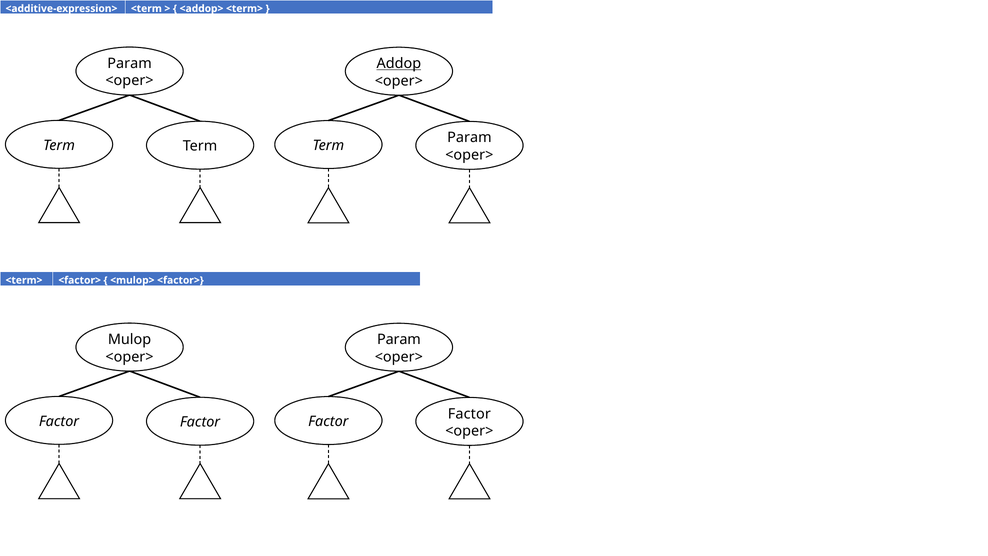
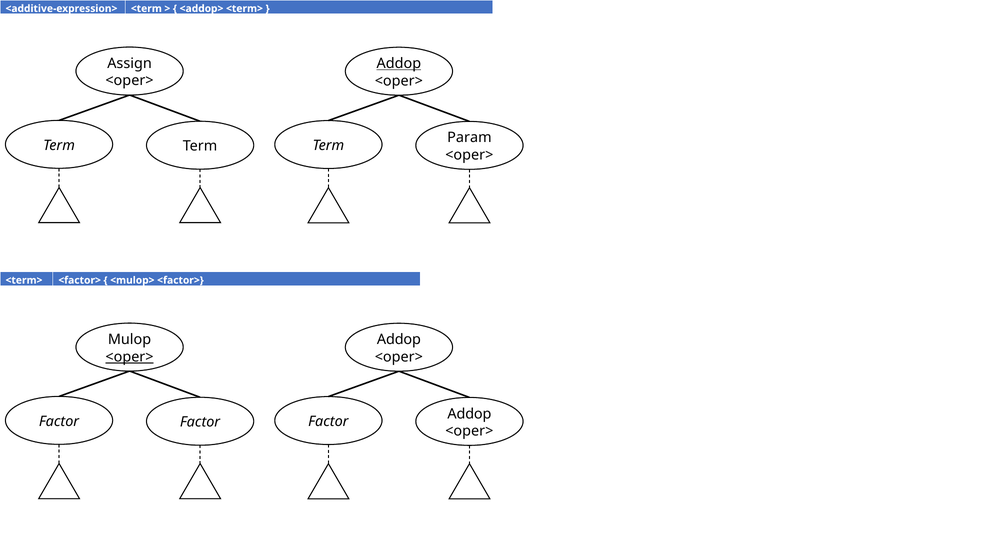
Param at (130, 63): Param -> Assign
Param at (399, 339): Param -> Addop
<oper> at (130, 357) underline: none -> present
Factor at (469, 414): Factor -> Addop
